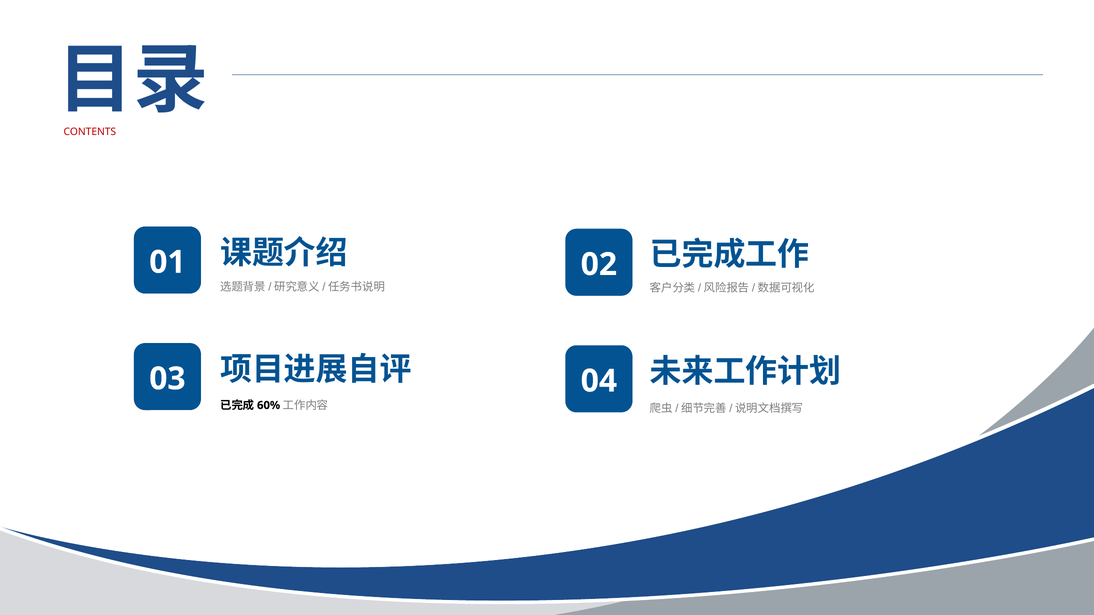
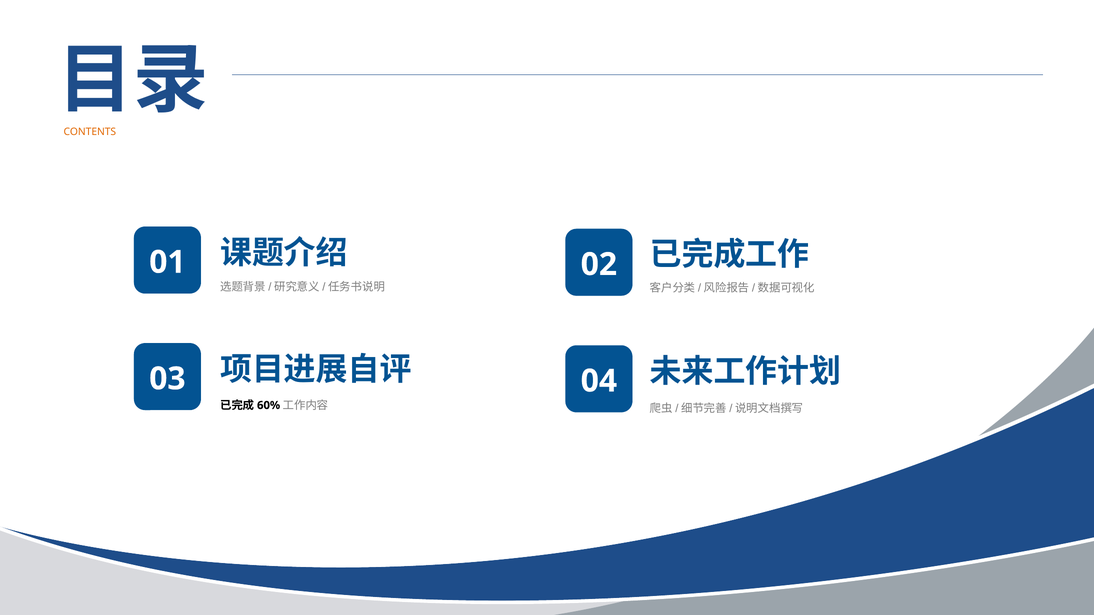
CONTENTS colour: red -> orange
